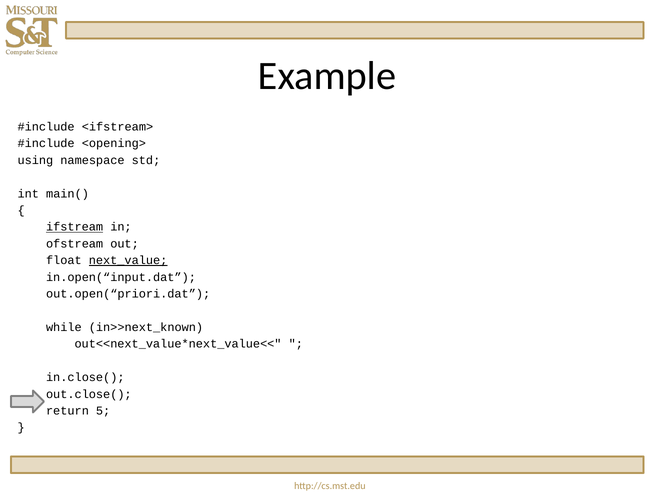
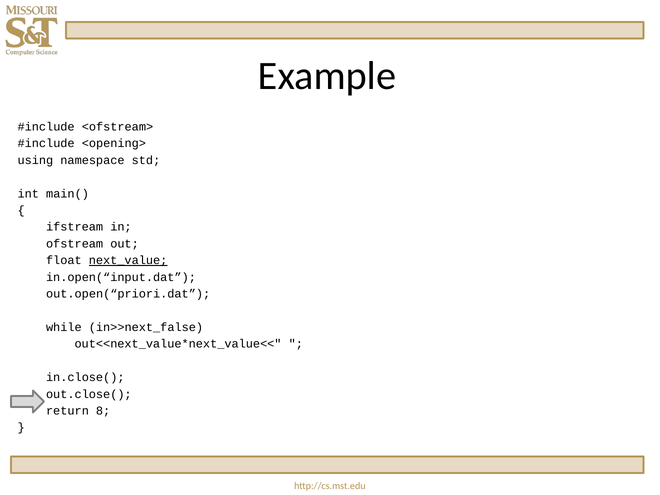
<ifstream>: <ifstream> -> <ofstream>
ifstream underline: present -> none
in>>next_known: in>>next_known -> in>>next_false
5: 5 -> 8
